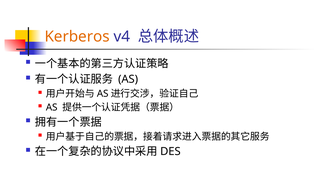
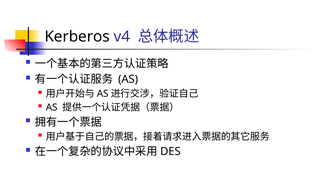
Kerberos colour: orange -> black
